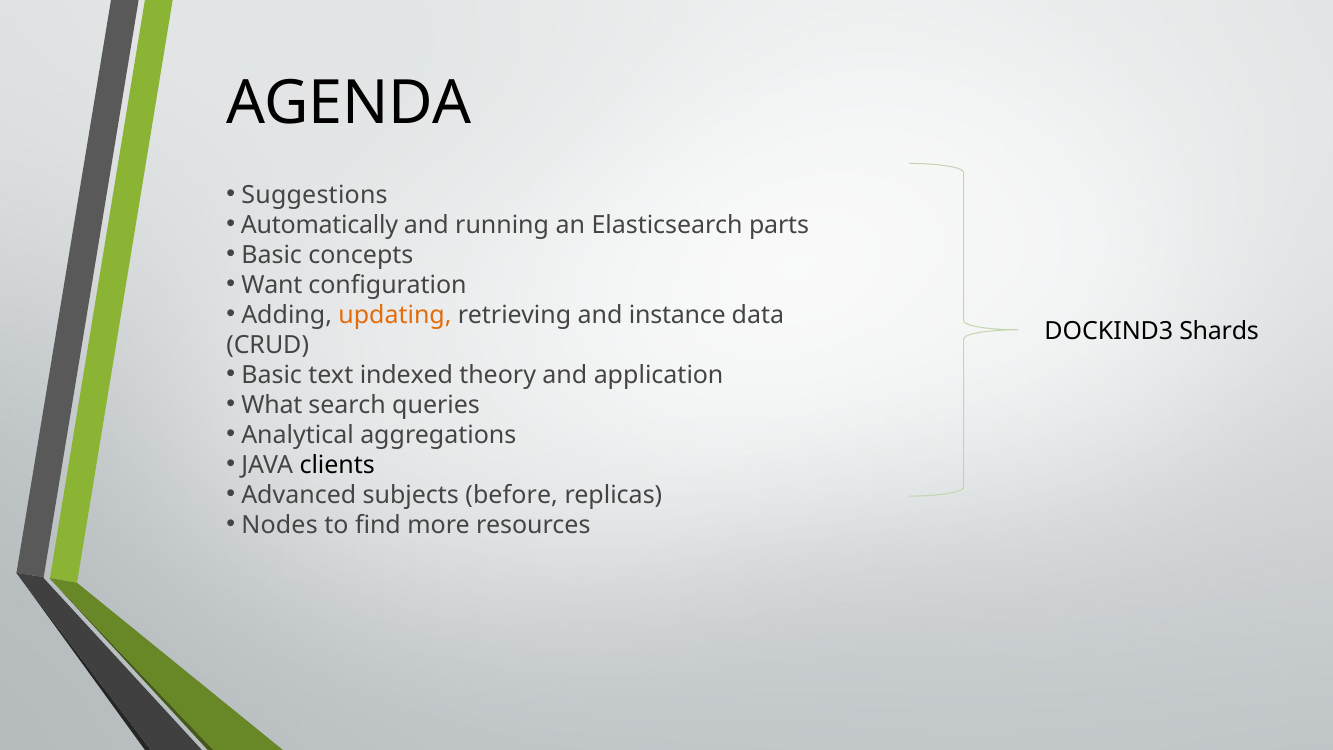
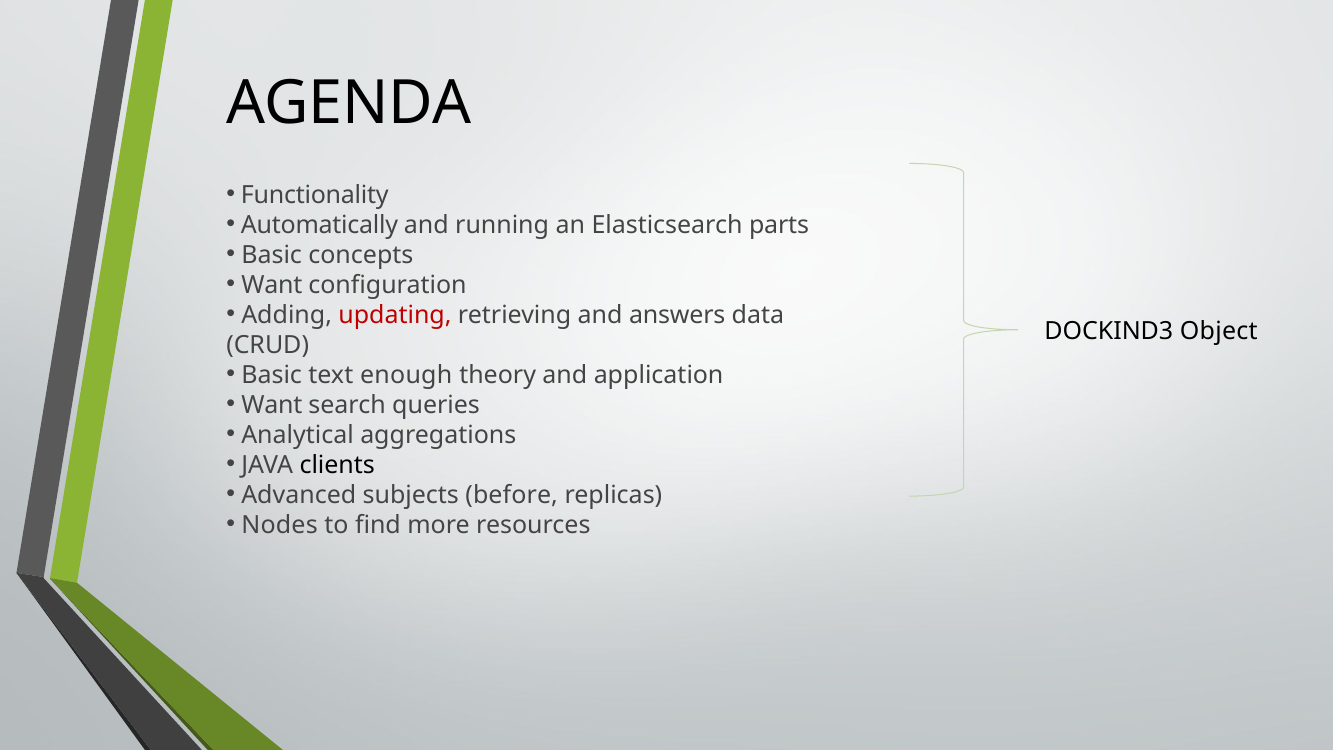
Suggestions: Suggestions -> Functionality
updating colour: orange -> red
instance: instance -> answers
Shards: Shards -> Object
indexed: indexed -> enough
What at (272, 405): What -> Want
